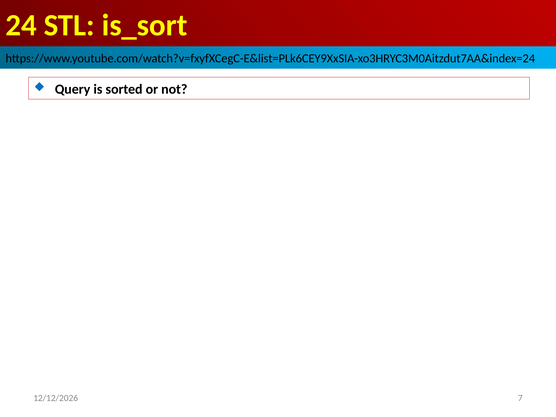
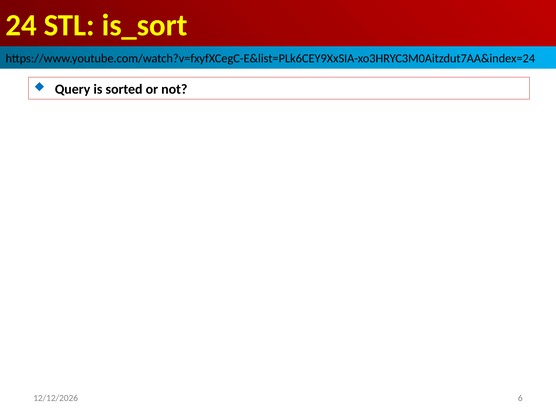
7: 7 -> 6
